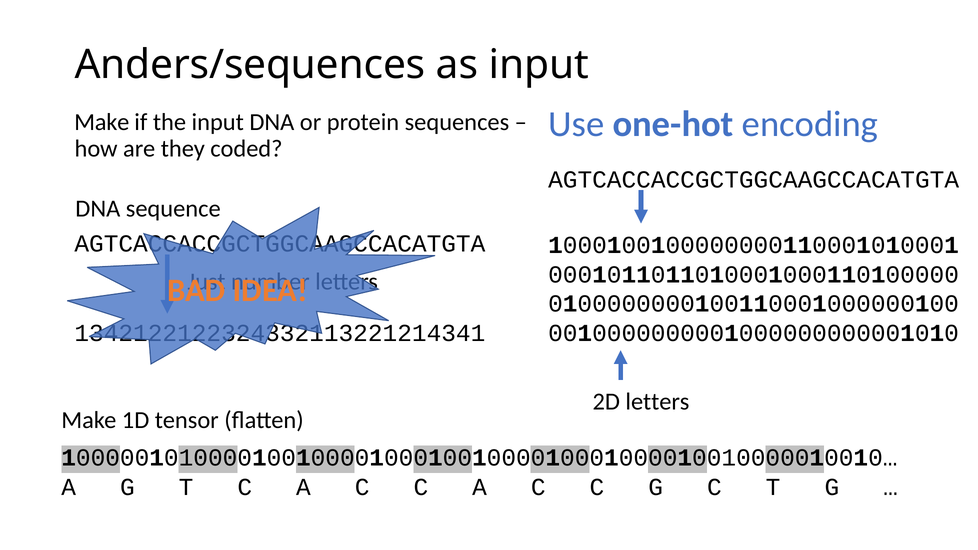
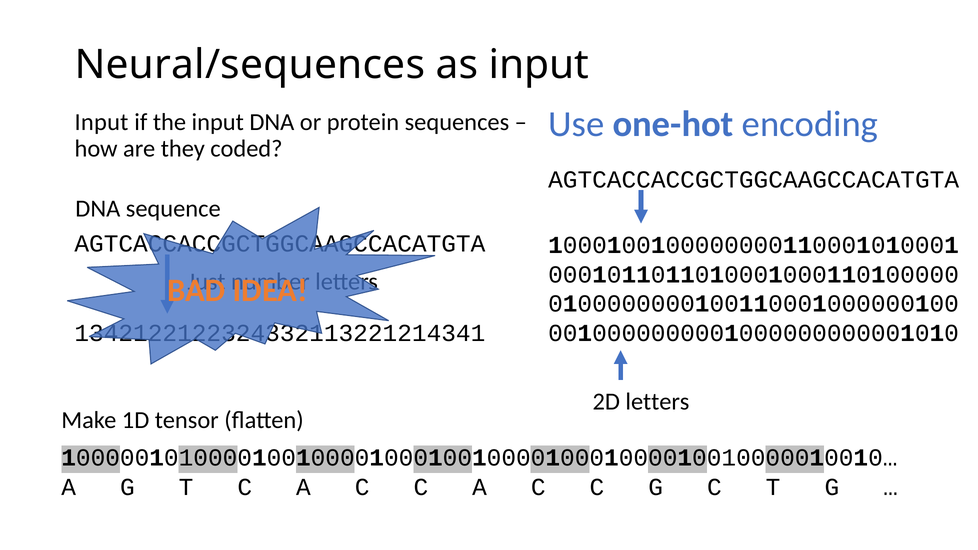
Anders/sequences: Anders/sequences -> Neural/sequences
Make at (102, 122): Make -> Input
